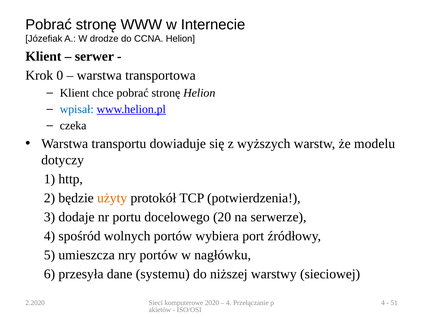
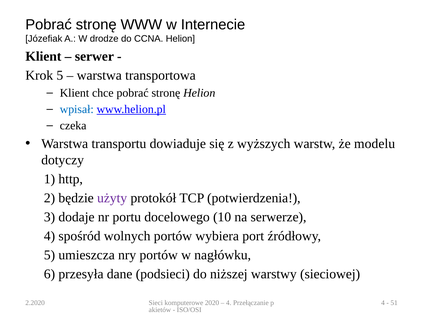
Krok 0: 0 -> 5
użyty colour: orange -> purple
20: 20 -> 10
systemu: systemu -> podsieci
